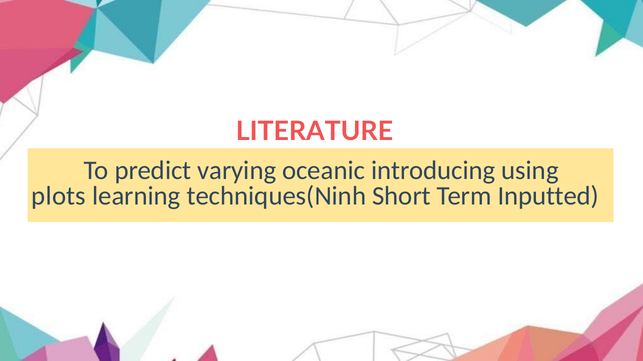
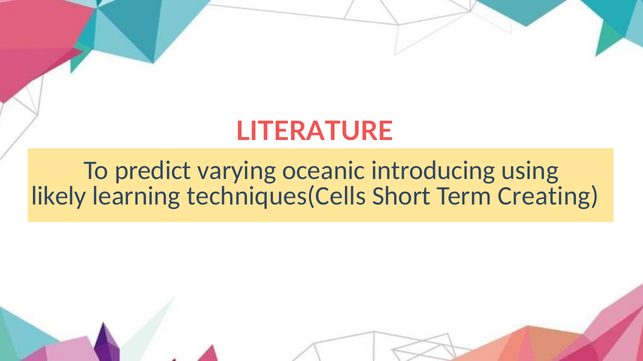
plots: plots -> likely
techniques(Ninh: techniques(Ninh -> techniques(Cells
Inputted: Inputted -> Creating
